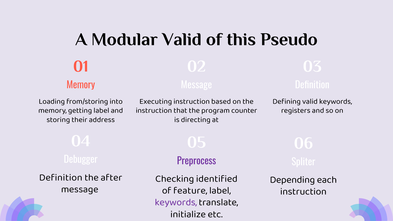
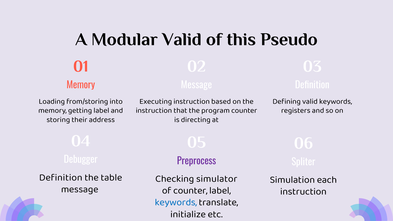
after: after -> table
identified: identified -> simulator
Depending: Depending -> Simulation
of feature: feature -> counter
keywords at (176, 202) colour: purple -> blue
